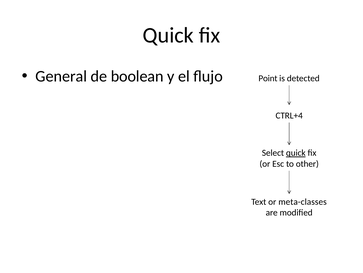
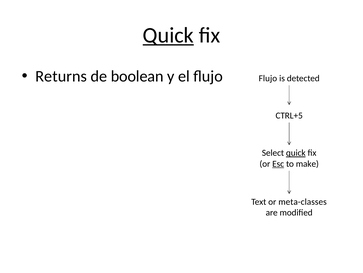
Quick at (168, 35) underline: none -> present
General: General -> Returns
flujo Point: Point -> Flujo
CTRL+4: CTRL+4 -> CTRL+5
Esc underline: none -> present
other: other -> make
